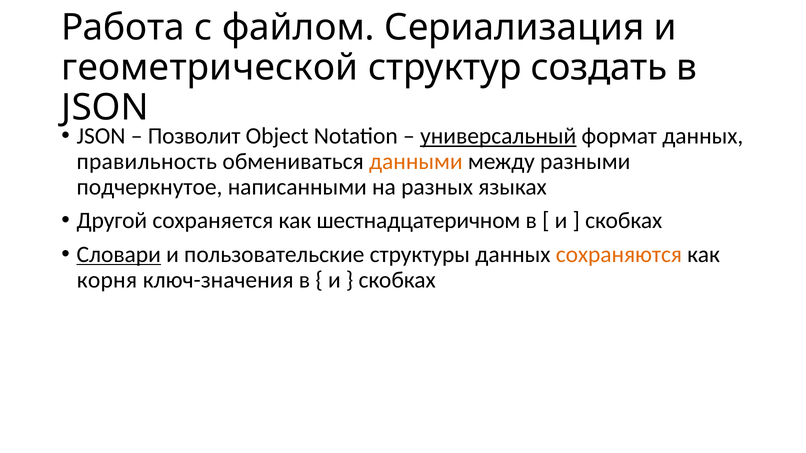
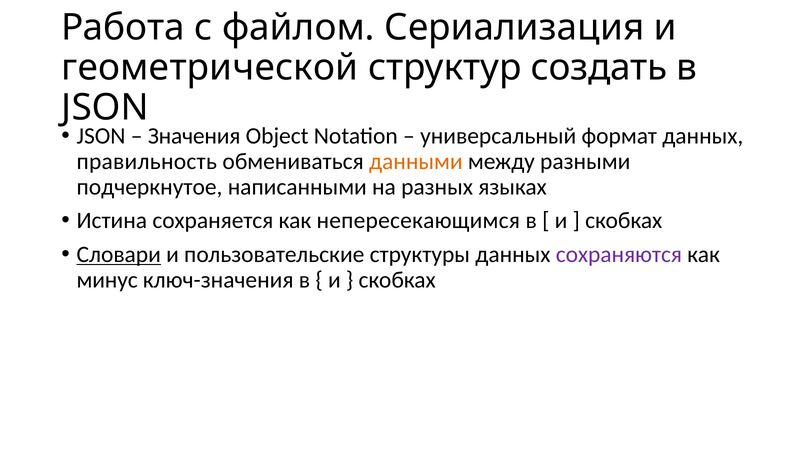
Позволит: Позволит -> Значения
универсальный underline: present -> none
Другой: Другой -> Истина
шестнадцатеричном: шестнадцатеричном -> непересекающимся
сохраняются colour: orange -> purple
корня: корня -> минус
